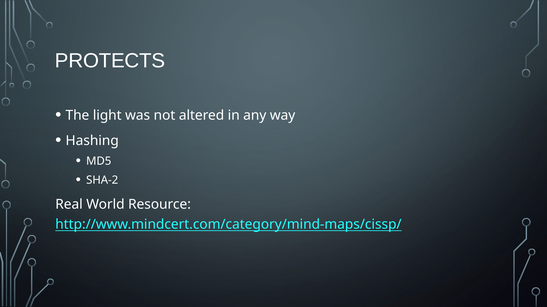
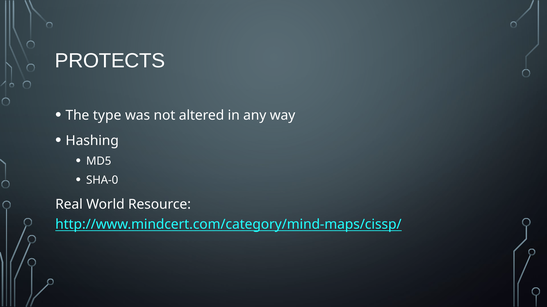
light: light -> type
SHA-2: SHA-2 -> SHA-0
